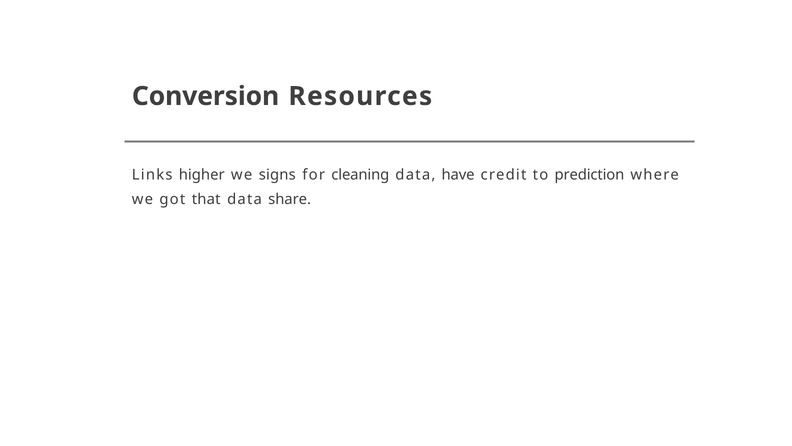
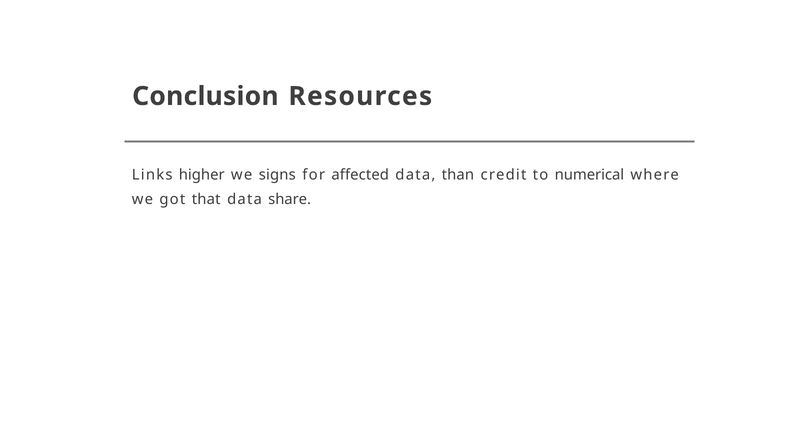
Conversion: Conversion -> Conclusion
cleaning: cleaning -> affected
have: have -> than
prediction: prediction -> numerical
